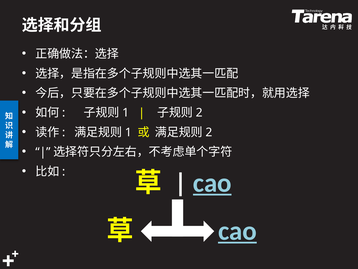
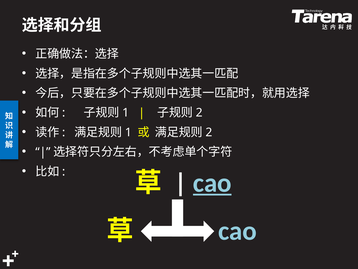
cao at (237, 231) underline: present -> none
